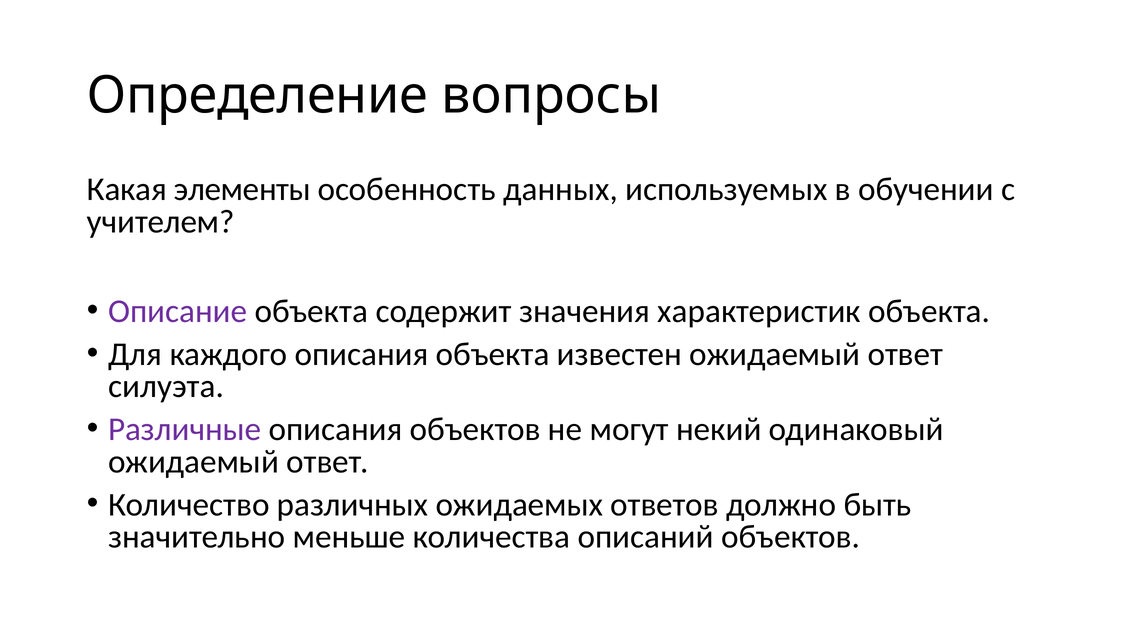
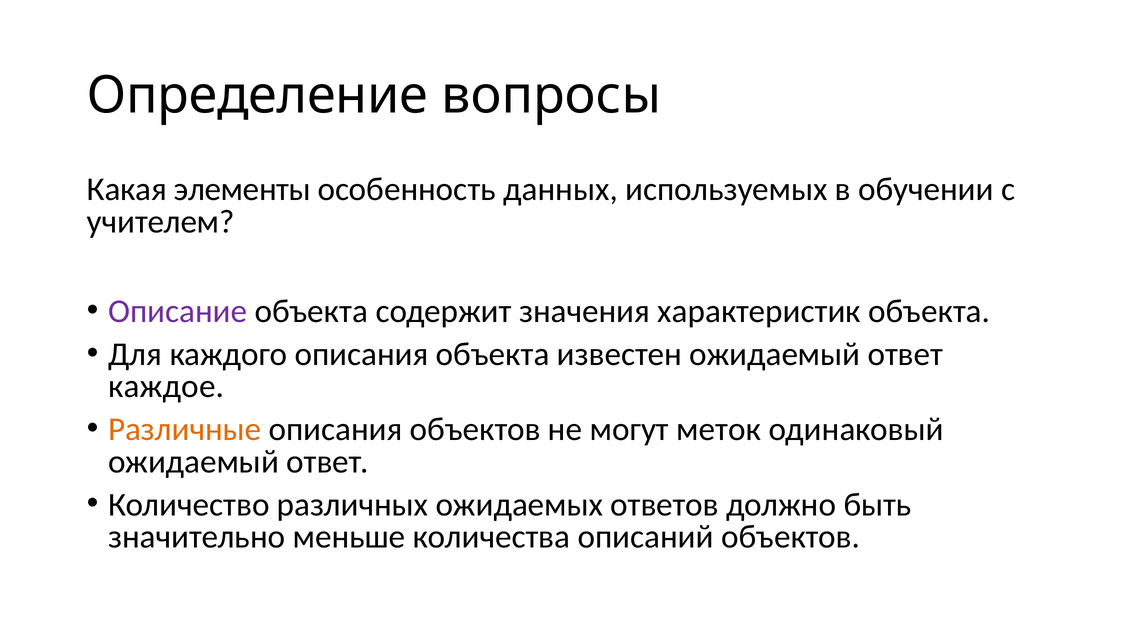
силуэта: силуэта -> каждое
Различные colour: purple -> orange
некий: некий -> меток
